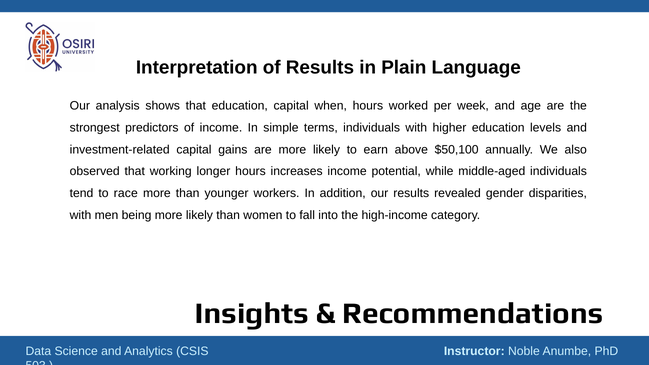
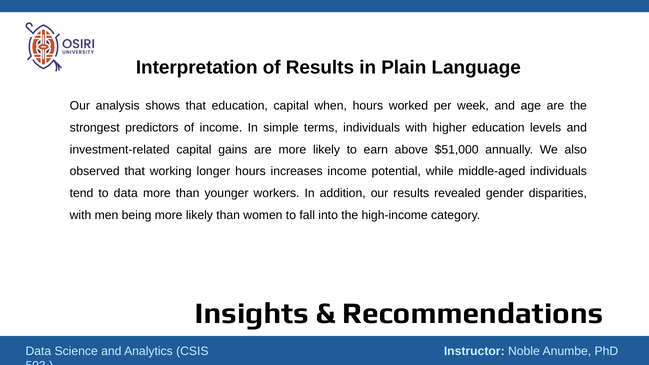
$50,100: $50,100 -> $51,000
to race: race -> data
